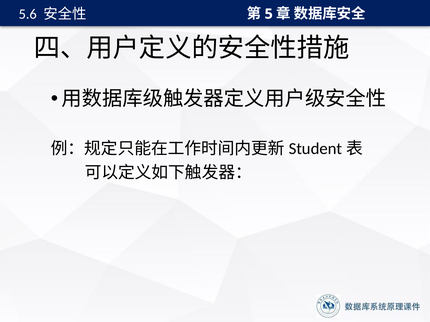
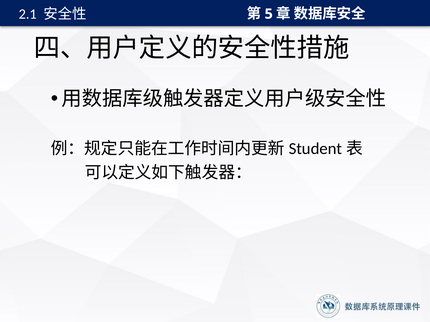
5.6: 5.6 -> 2.1
